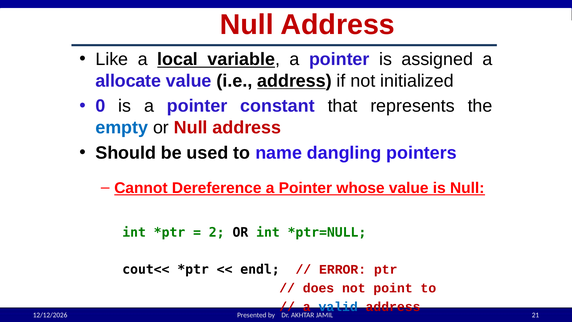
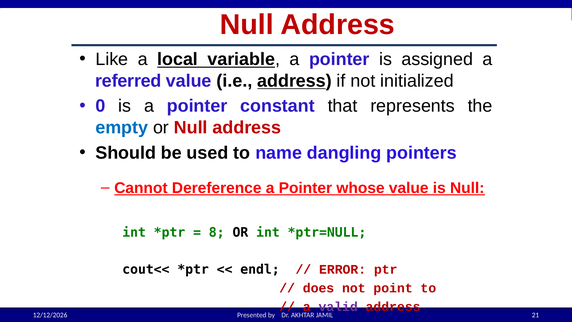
allocate: allocate -> referred
2: 2 -> 8
valid colour: blue -> purple
